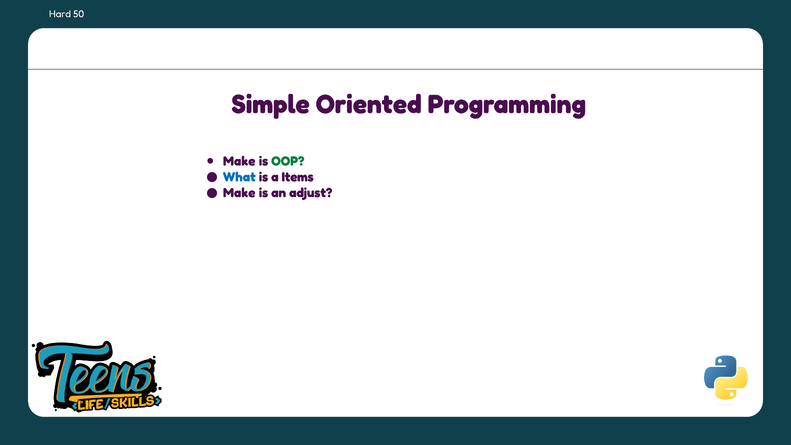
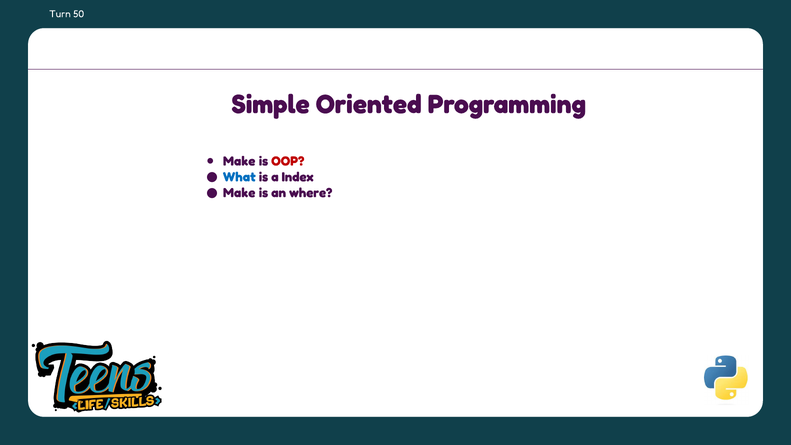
Hard: Hard -> Turn
OOP colour: green -> red
Items: Items -> Index
adjust: adjust -> where
